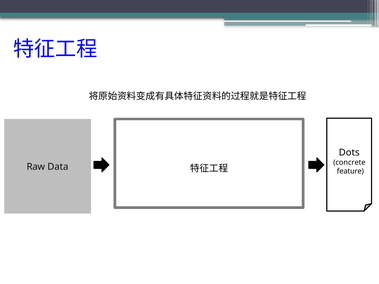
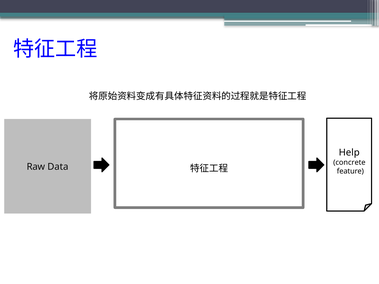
Dots: Dots -> Help
